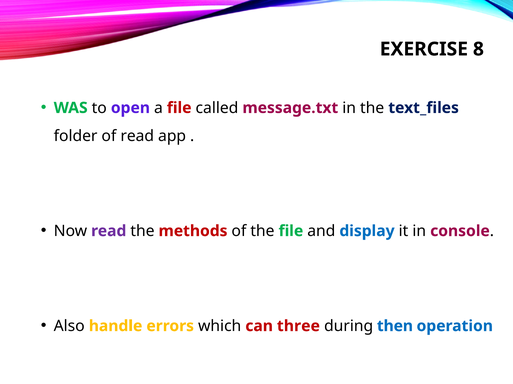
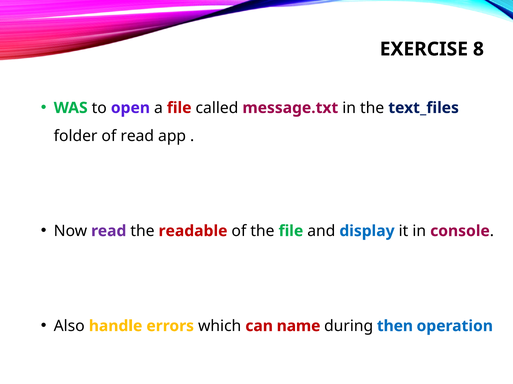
methods: methods -> readable
three: three -> name
